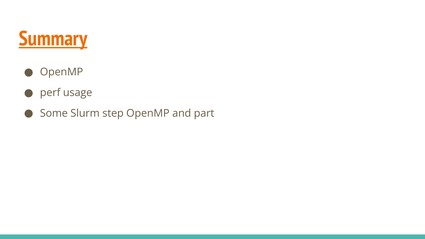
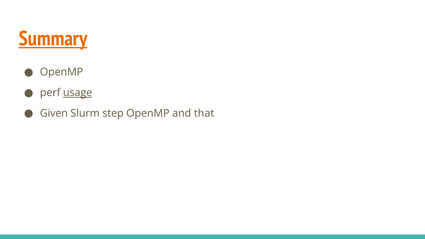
usage underline: none -> present
Some: Some -> Given
part: part -> that
